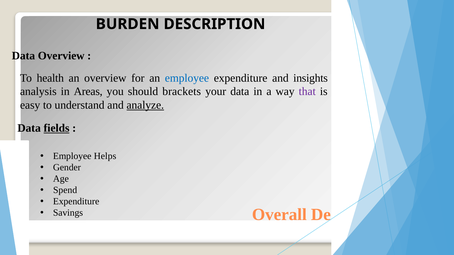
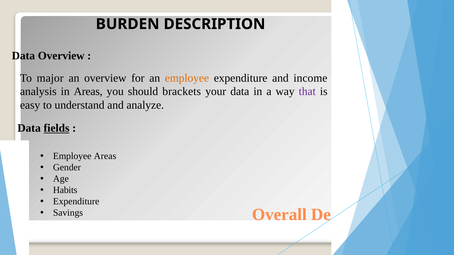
health: health -> major
employee at (187, 78) colour: blue -> orange
insights: insights -> income
analyze underline: present -> none
Employee Helps: Helps -> Areas
Spend: Spend -> Habits
